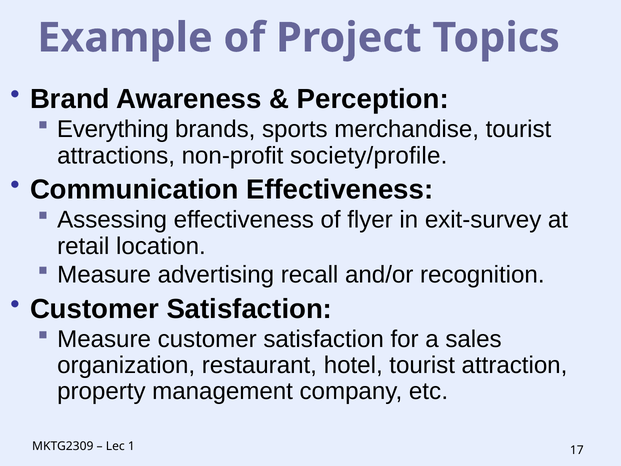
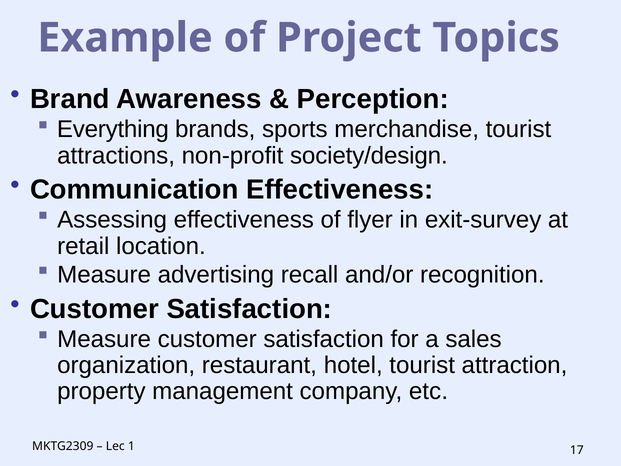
society/profile: society/profile -> society/design
